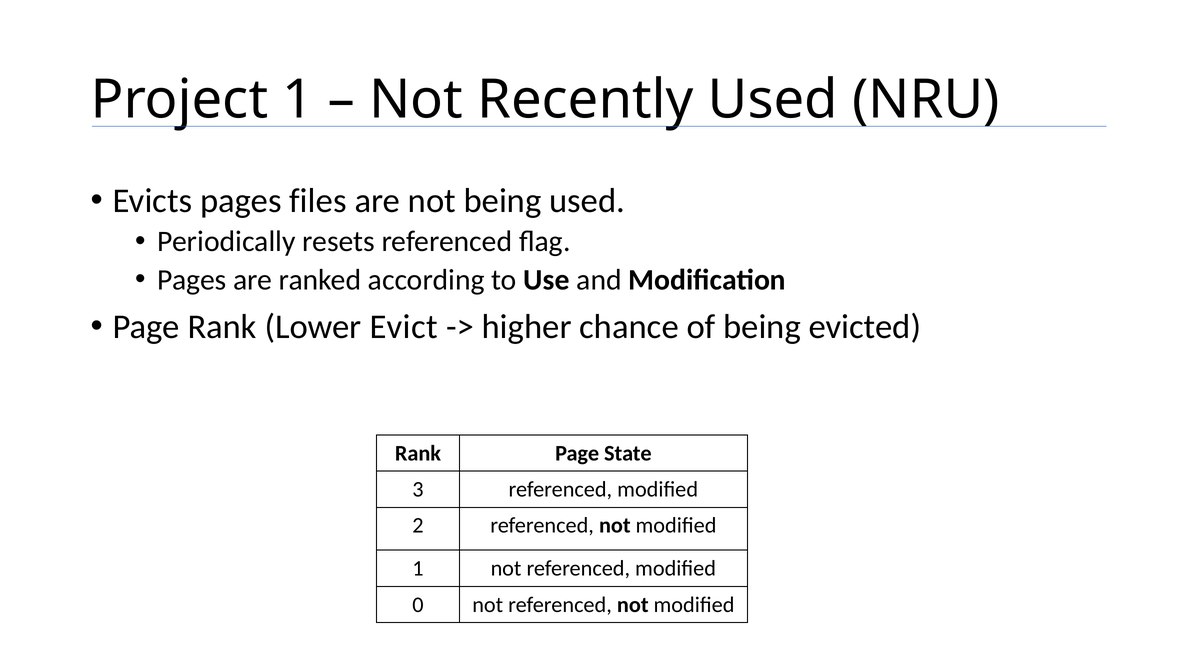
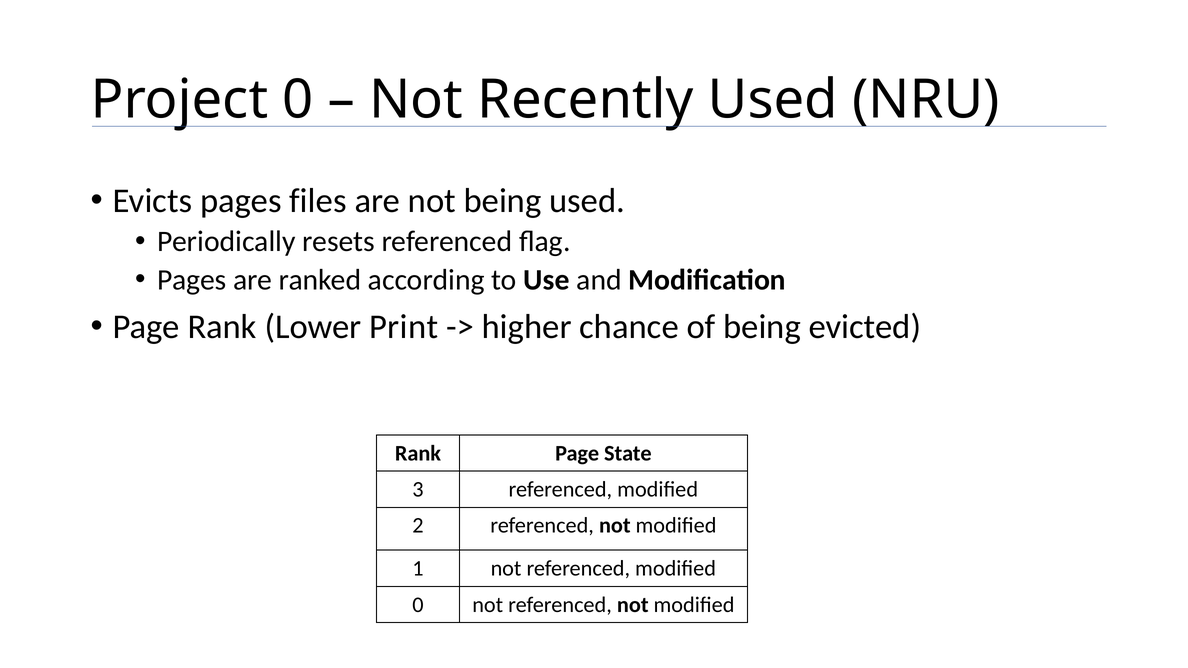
Project 1: 1 -> 0
Evict: Evict -> Print
